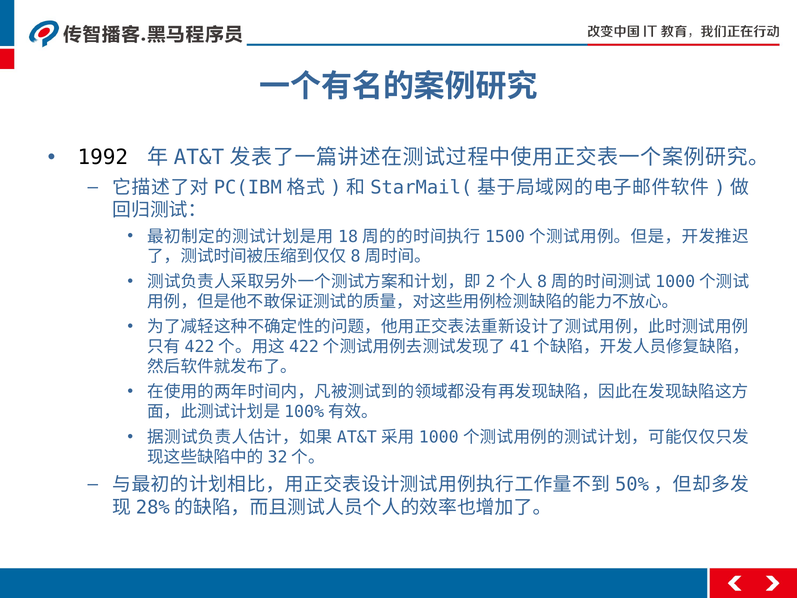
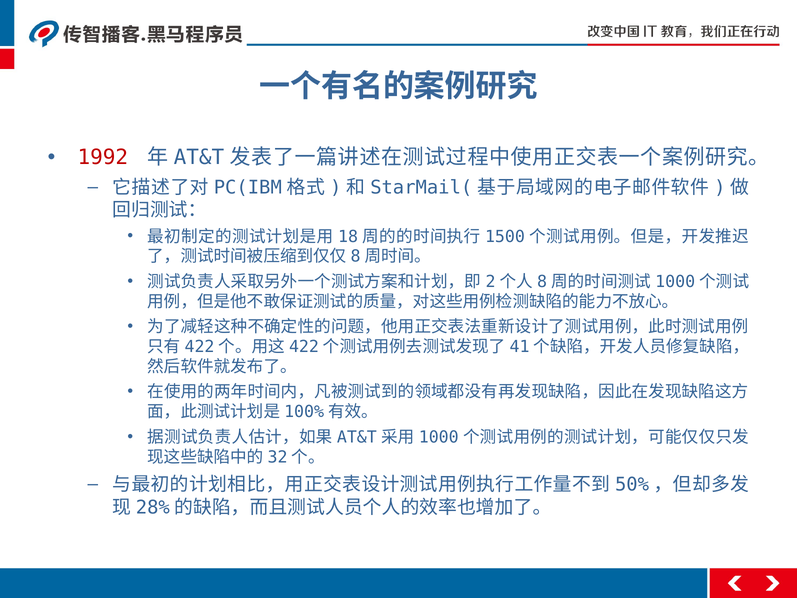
1992 colour: black -> red
